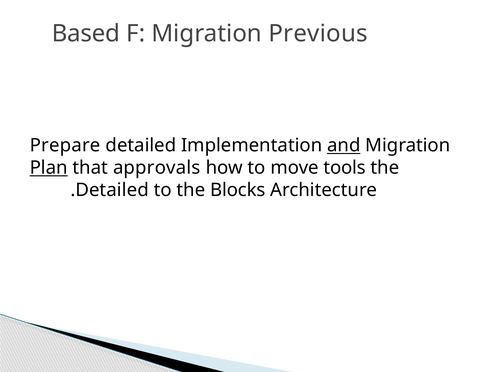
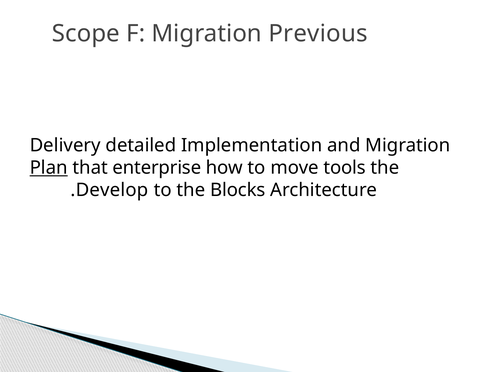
Based: Based -> Scope
Prepare: Prepare -> Delivery
and underline: present -> none
approvals: approvals -> enterprise
Detailed at (112, 190): Detailed -> Develop
